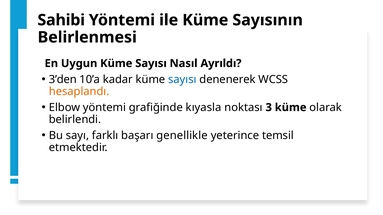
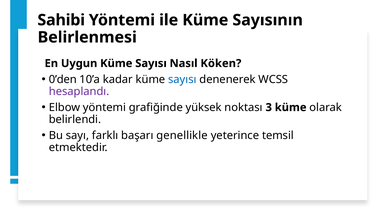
Ayrıldı: Ayrıldı -> Köken
3’den: 3’den -> 0’den
hesaplandı colour: orange -> purple
kıyasla: kıyasla -> yüksek
